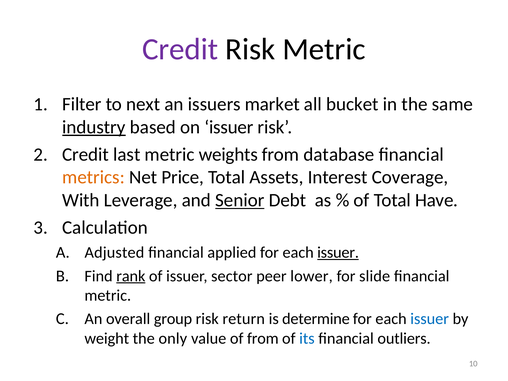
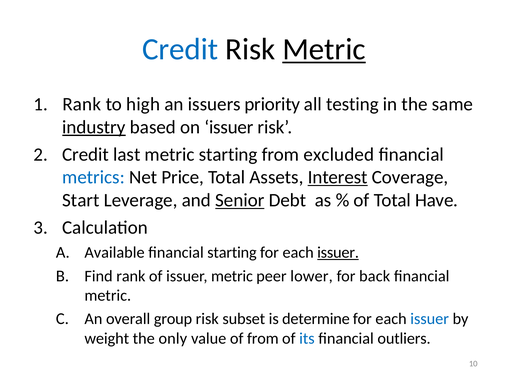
Credit at (180, 49) colour: purple -> blue
Metric at (324, 49) underline: none -> present
Filter at (82, 104): Filter -> Rank
next: next -> high
market: market -> priority
bucket: bucket -> testing
metric weights: weights -> starting
database: database -> excluded
metrics colour: orange -> blue
Interest underline: none -> present
With: With -> Start
Adjusted: Adjusted -> Available
financial applied: applied -> starting
rank at (131, 276) underline: present -> none
issuer sector: sector -> metric
slide: slide -> back
return: return -> subset
